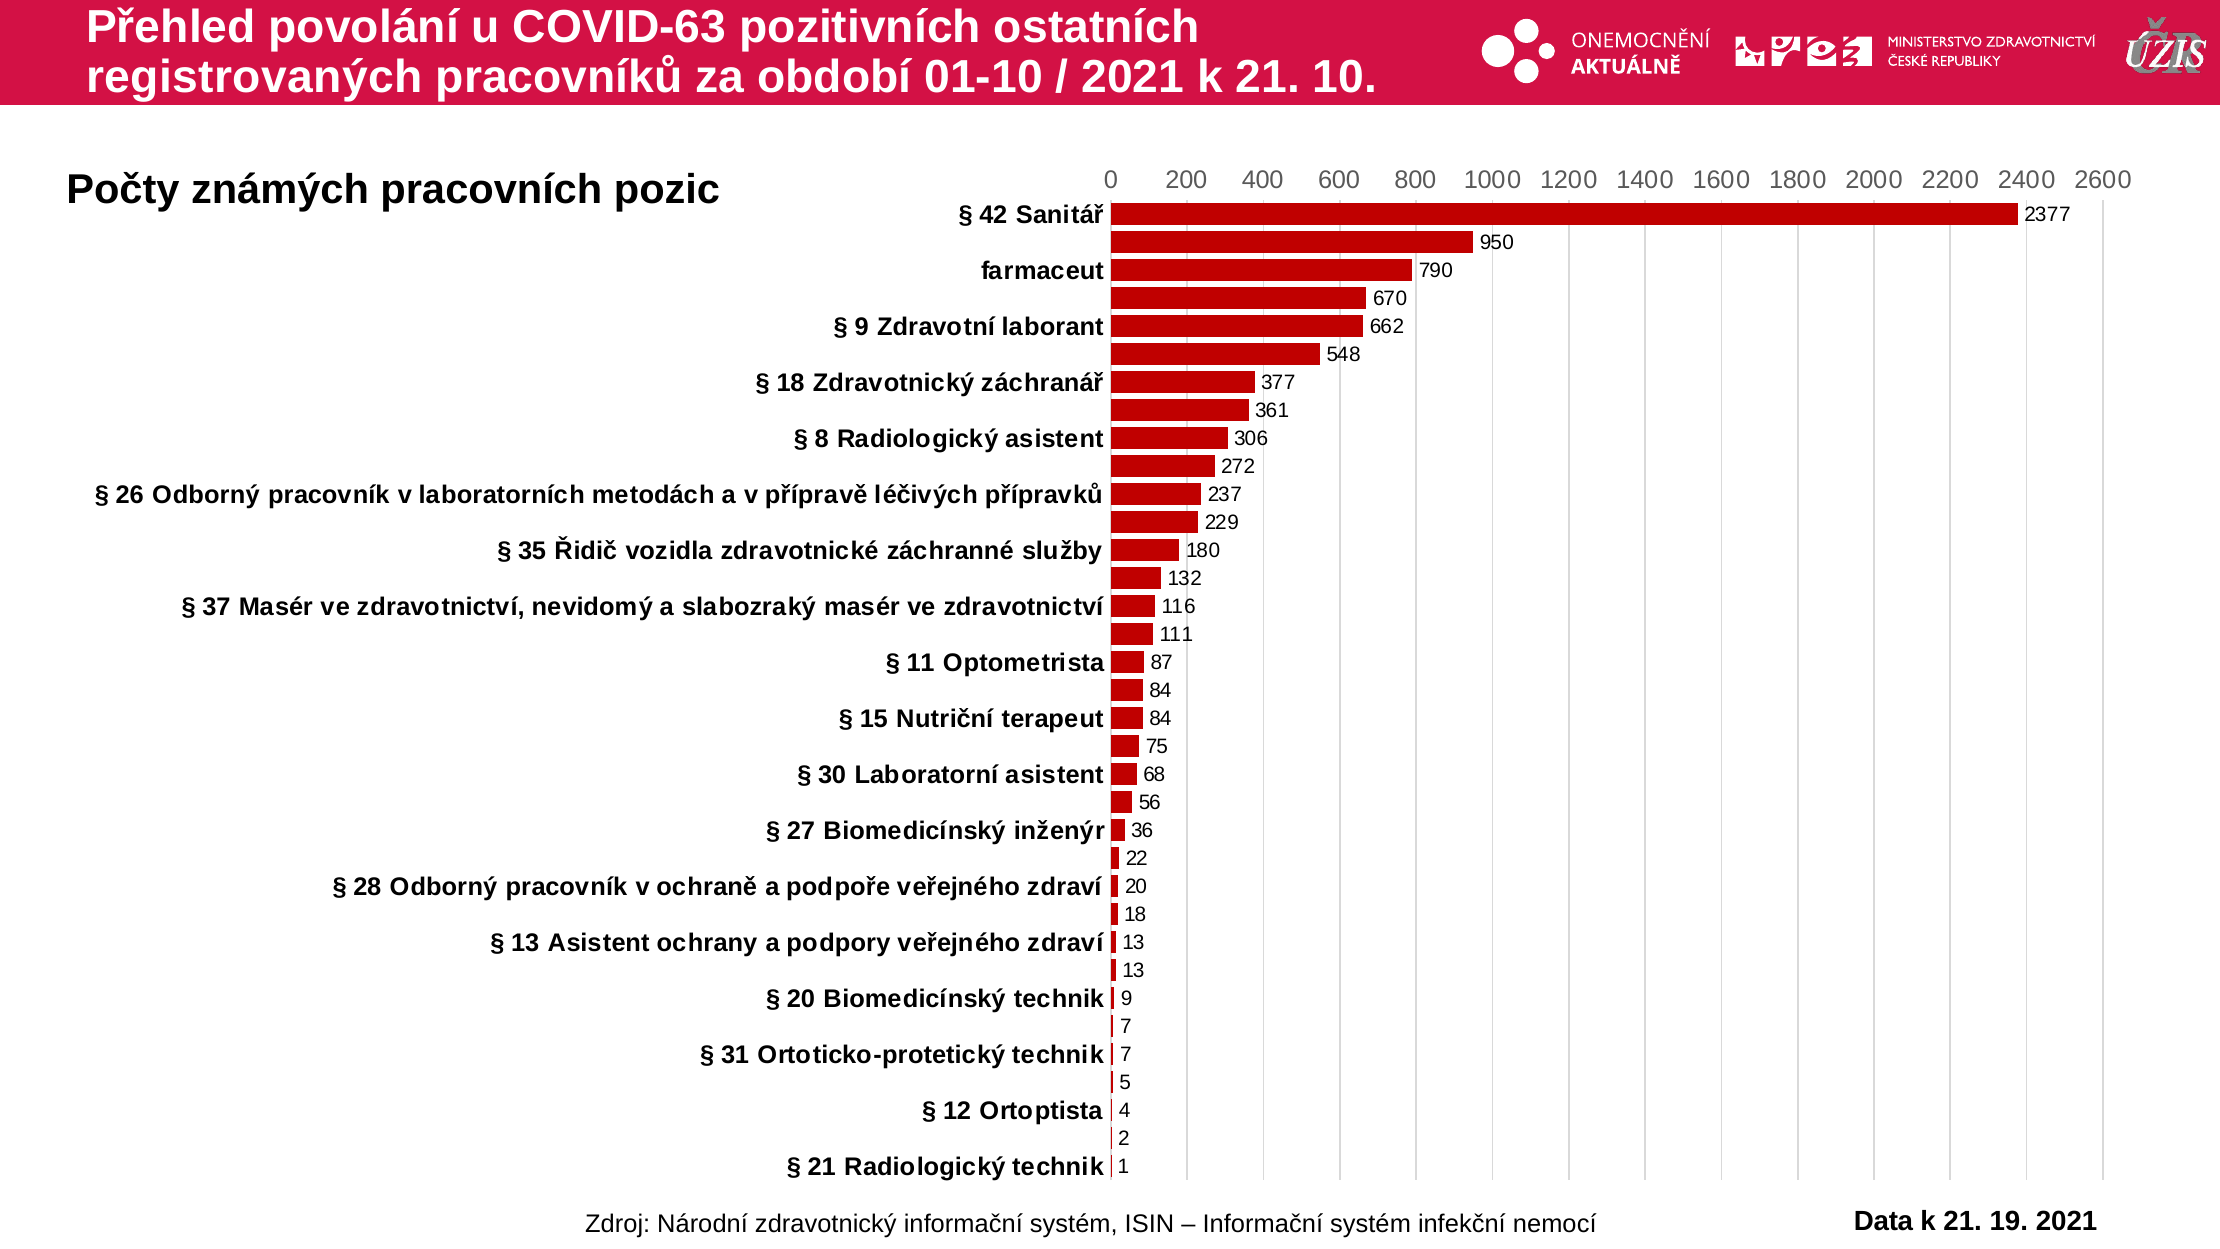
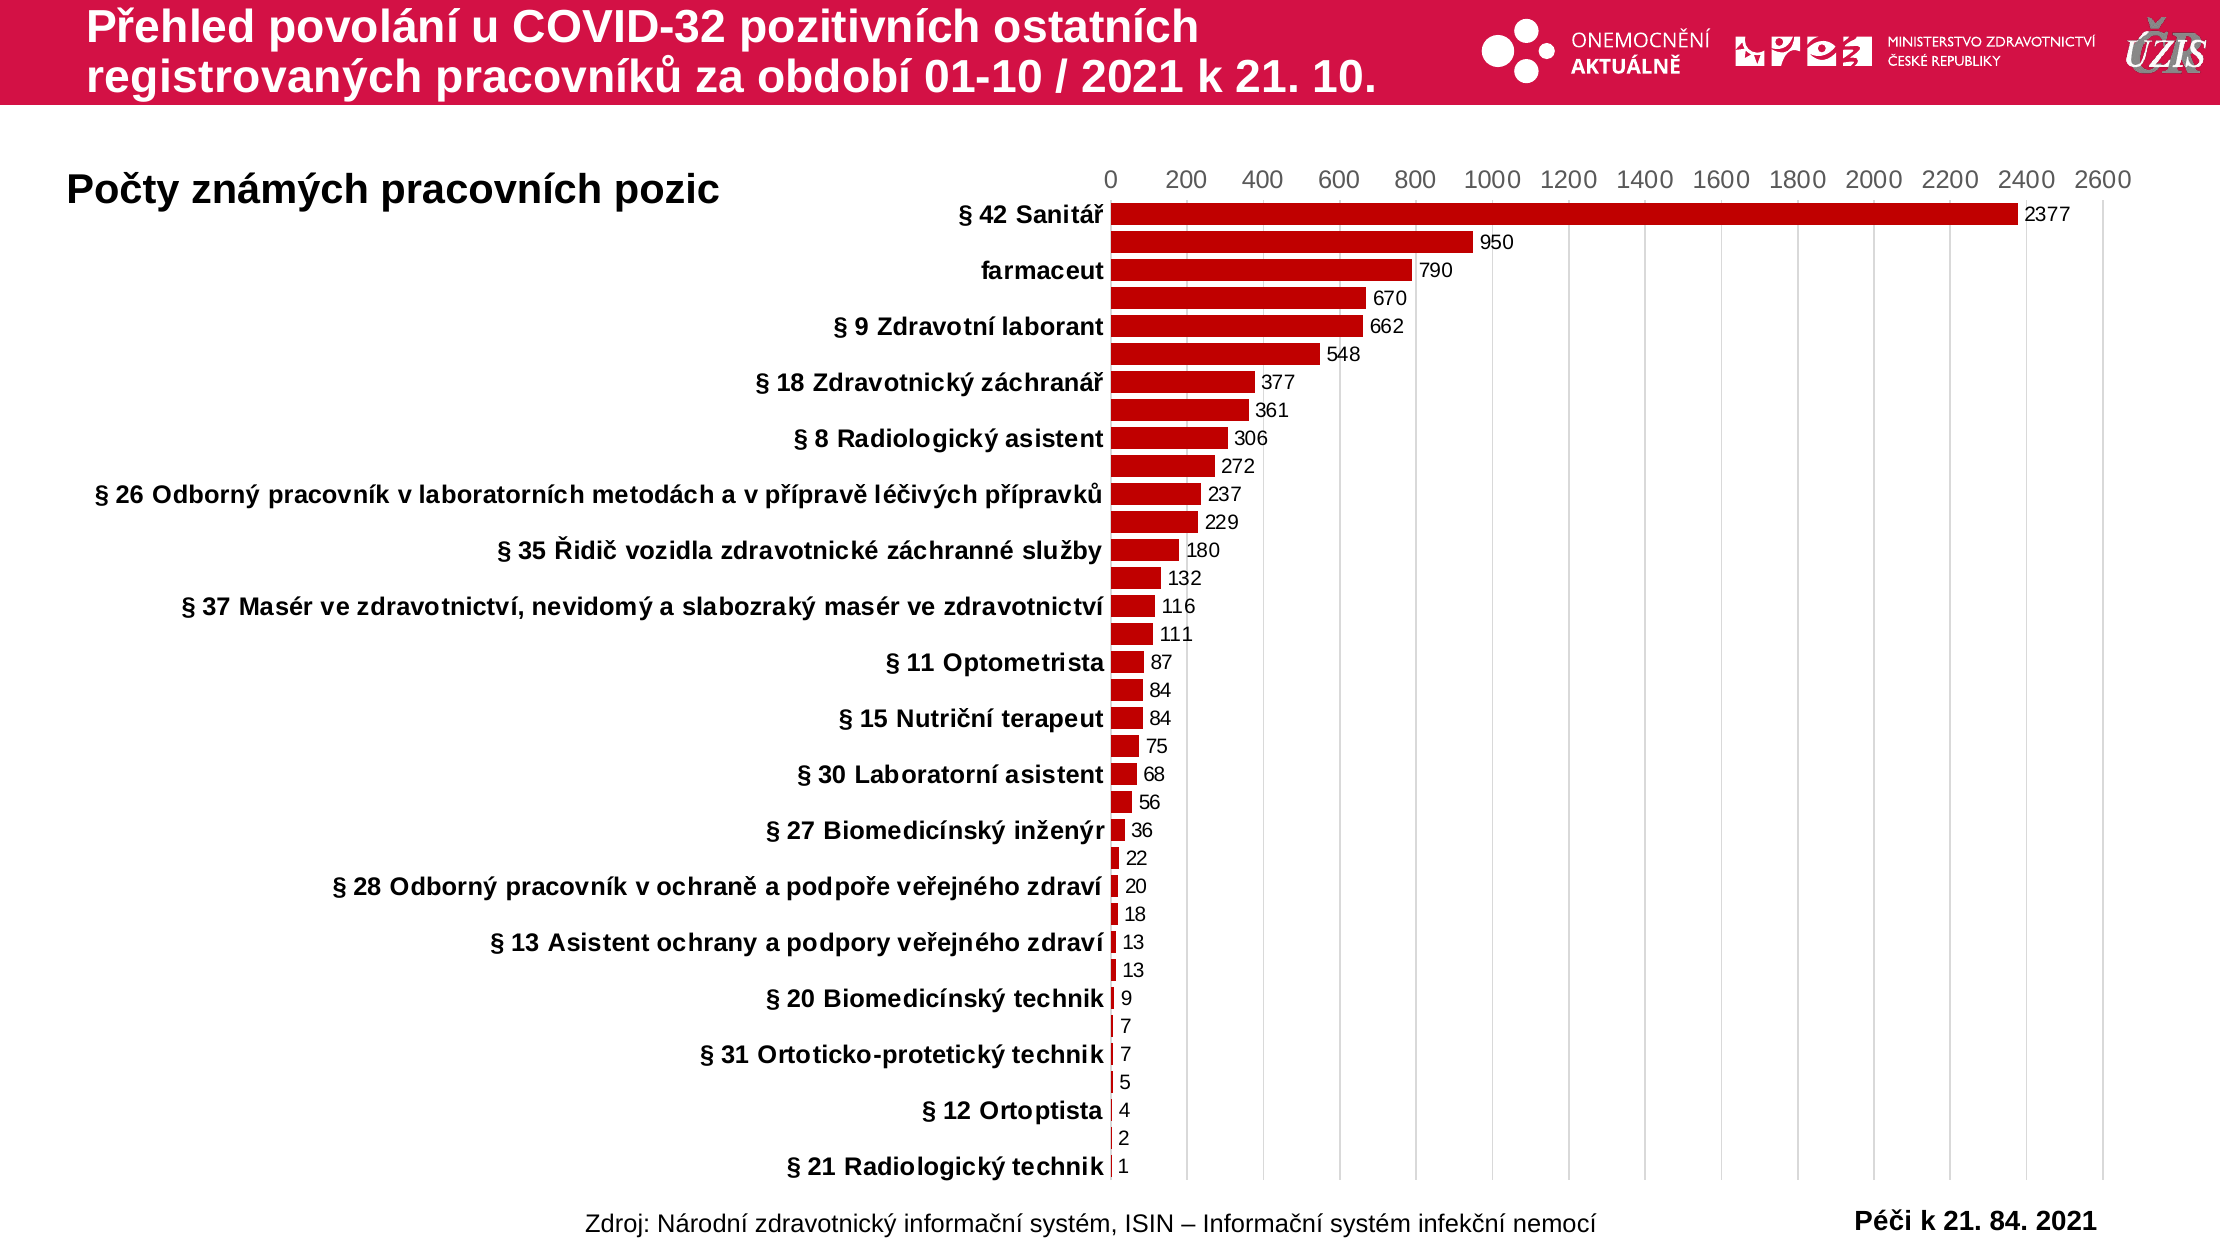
COVID-63: COVID-63 -> COVID-32
Data: Data -> Péči
21 19: 19 -> 84
